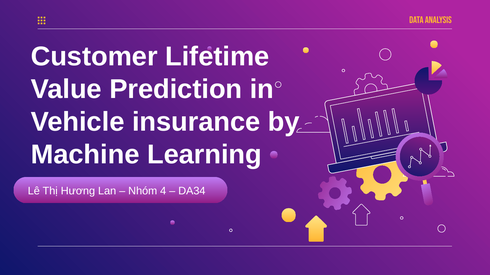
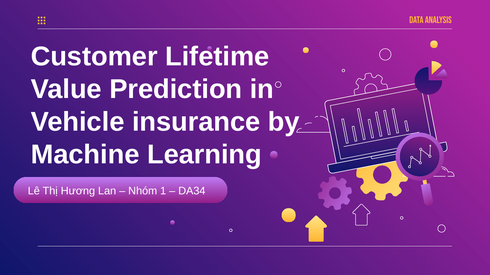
4: 4 -> 1
